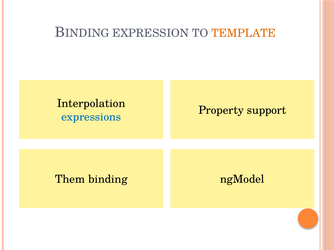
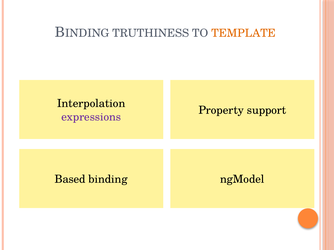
EXPRESSION: EXPRESSION -> TRUTHINESS
expressions colour: blue -> purple
Them: Them -> Based
